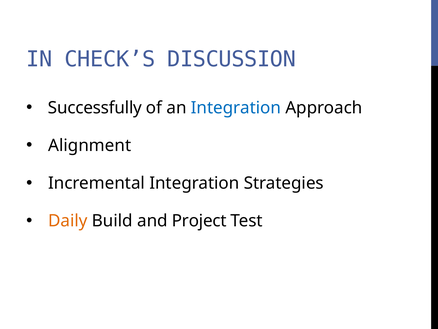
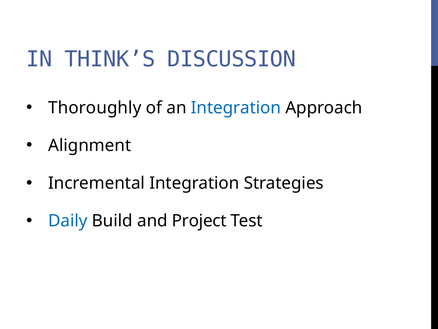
CHECK’S: CHECK’S -> THINK’S
Successfully: Successfully -> Thoroughly
Daily colour: orange -> blue
